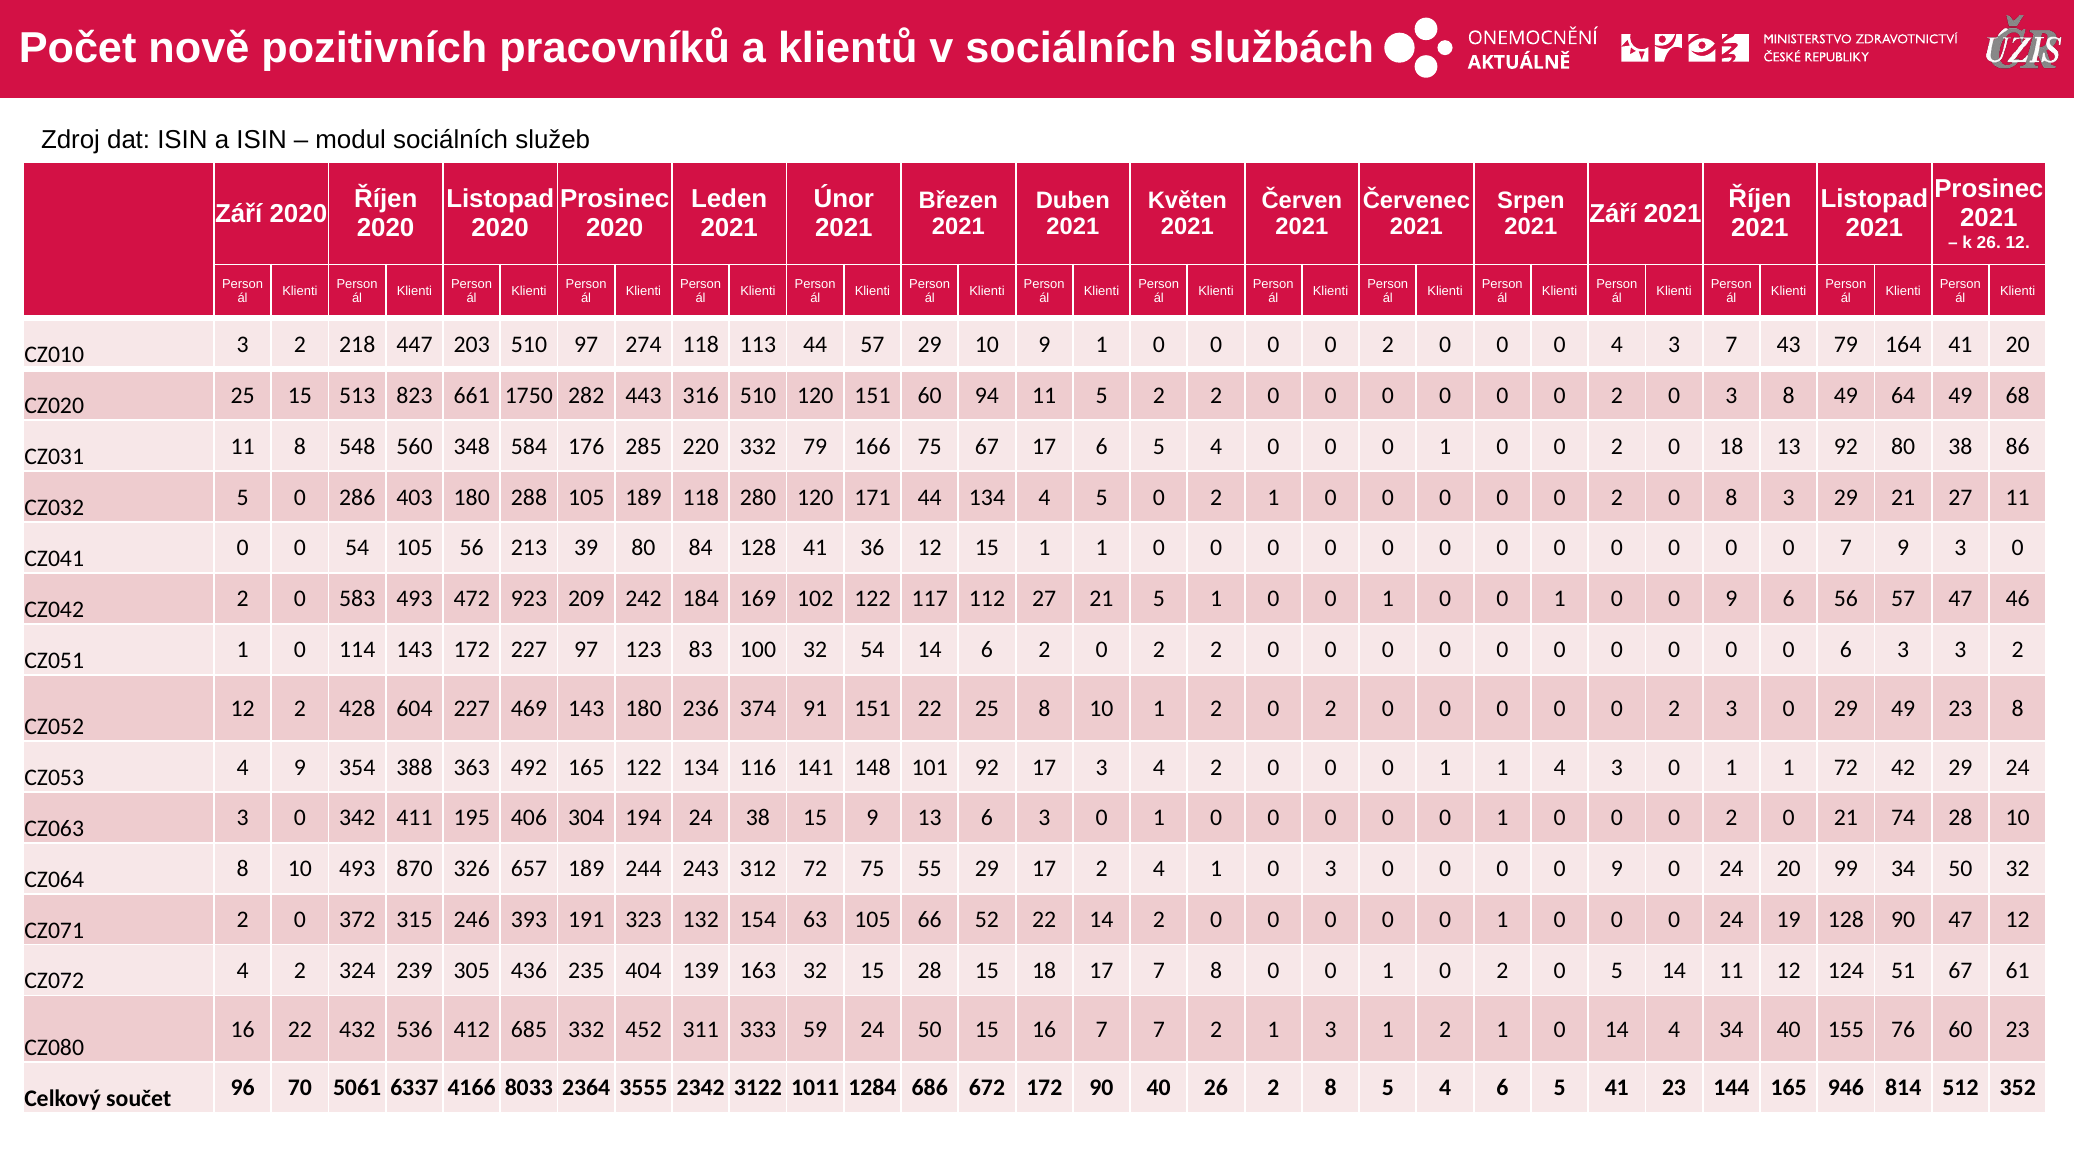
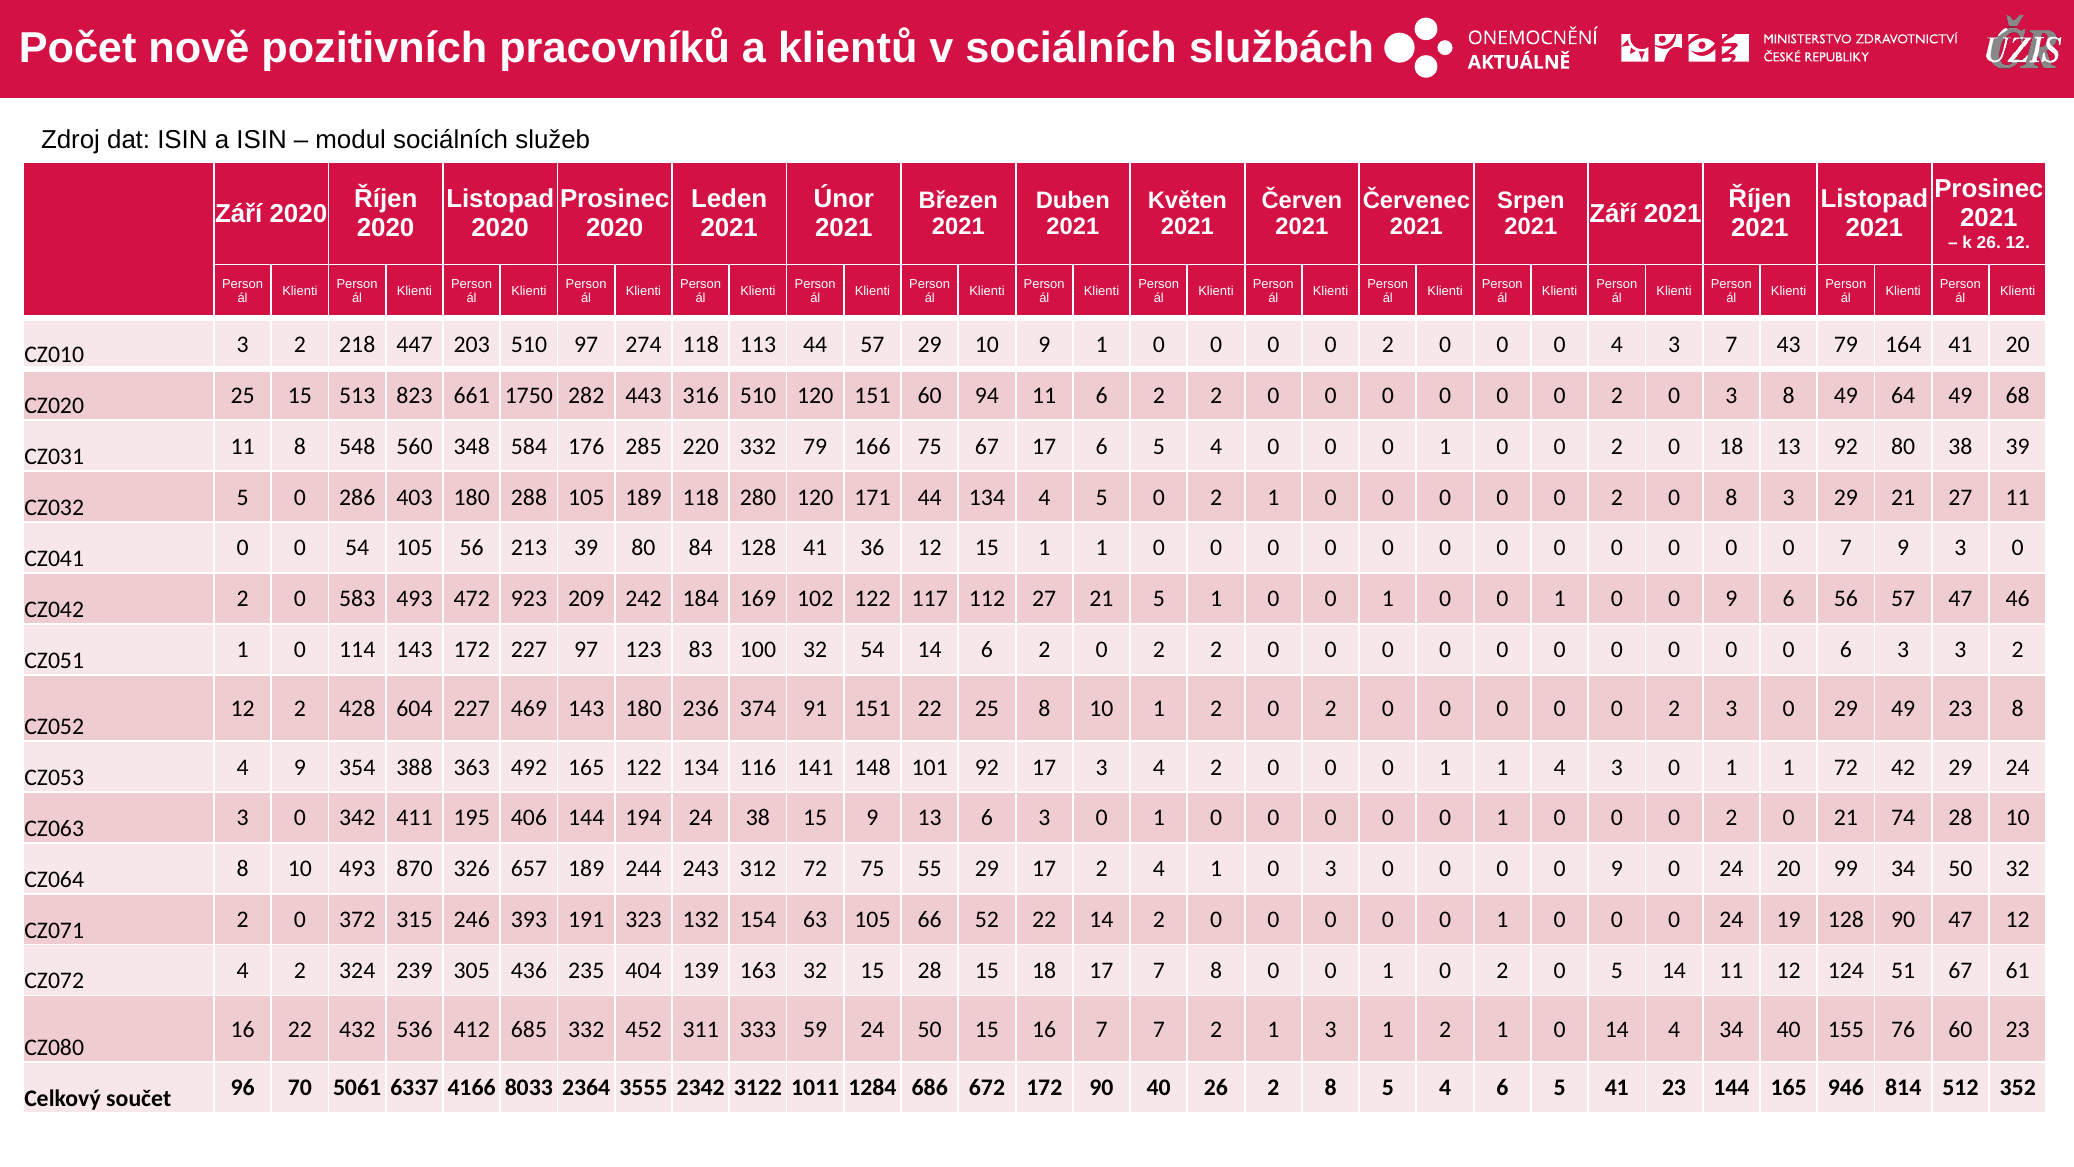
11 5: 5 -> 6
38 86: 86 -> 39
406 304: 304 -> 144
